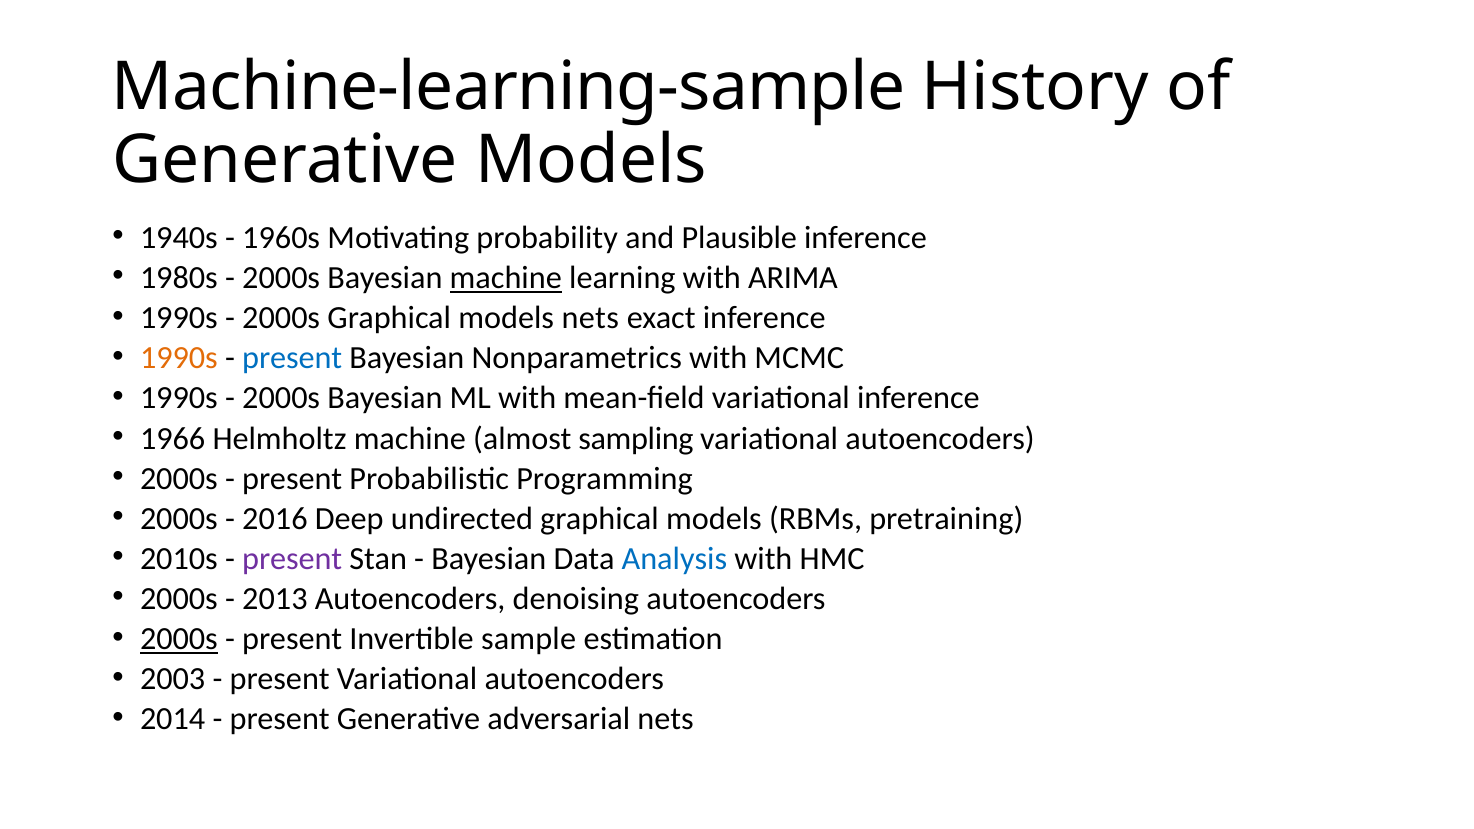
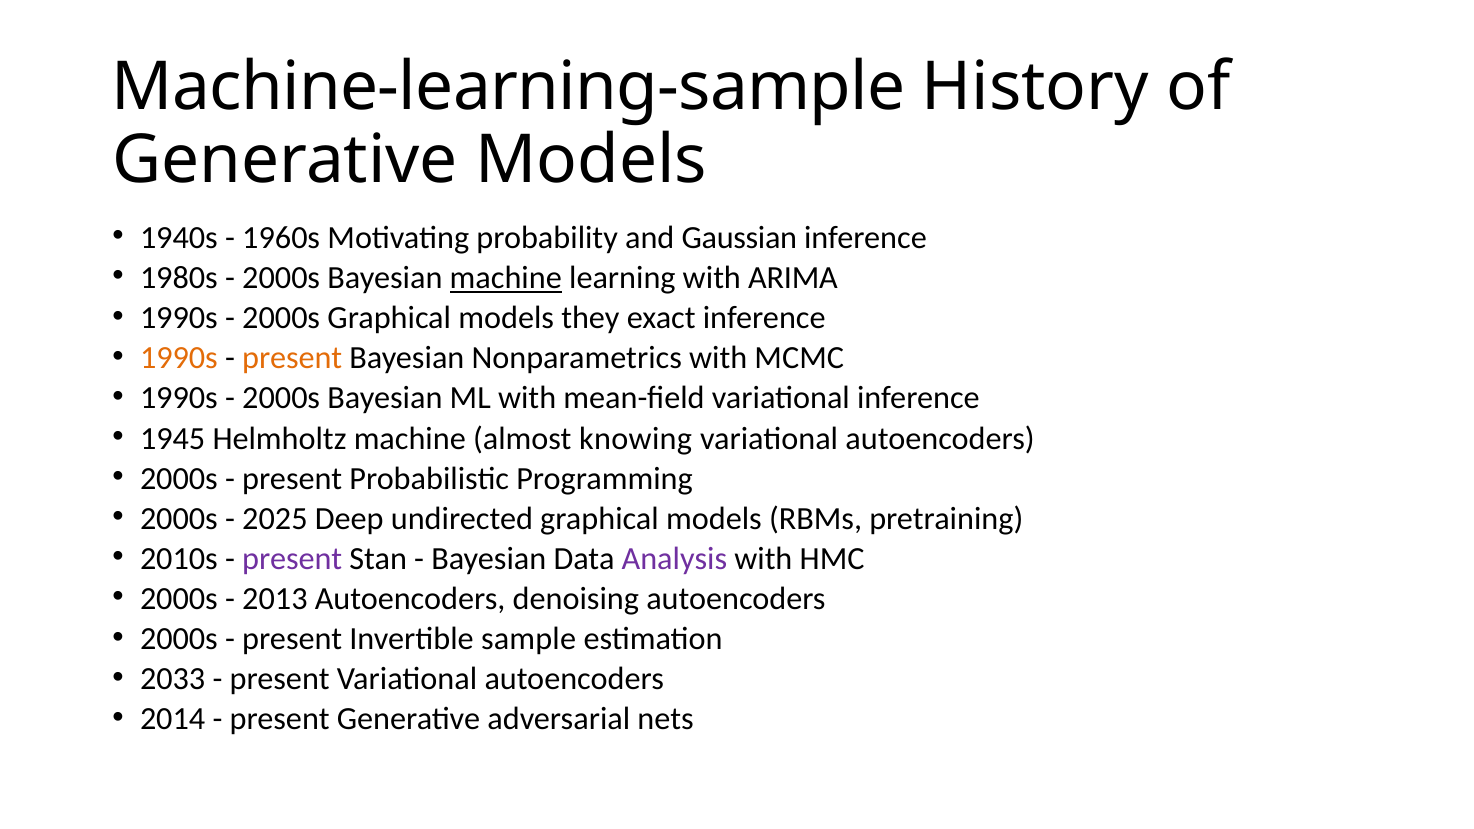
Plausible: Plausible -> Gaussian
models nets: nets -> they
present at (292, 358) colour: blue -> orange
1966: 1966 -> 1945
sampling: sampling -> knowing
2016: 2016 -> 2025
Analysis colour: blue -> purple
2000s at (179, 639) underline: present -> none
2003: 2003 -> 2033
